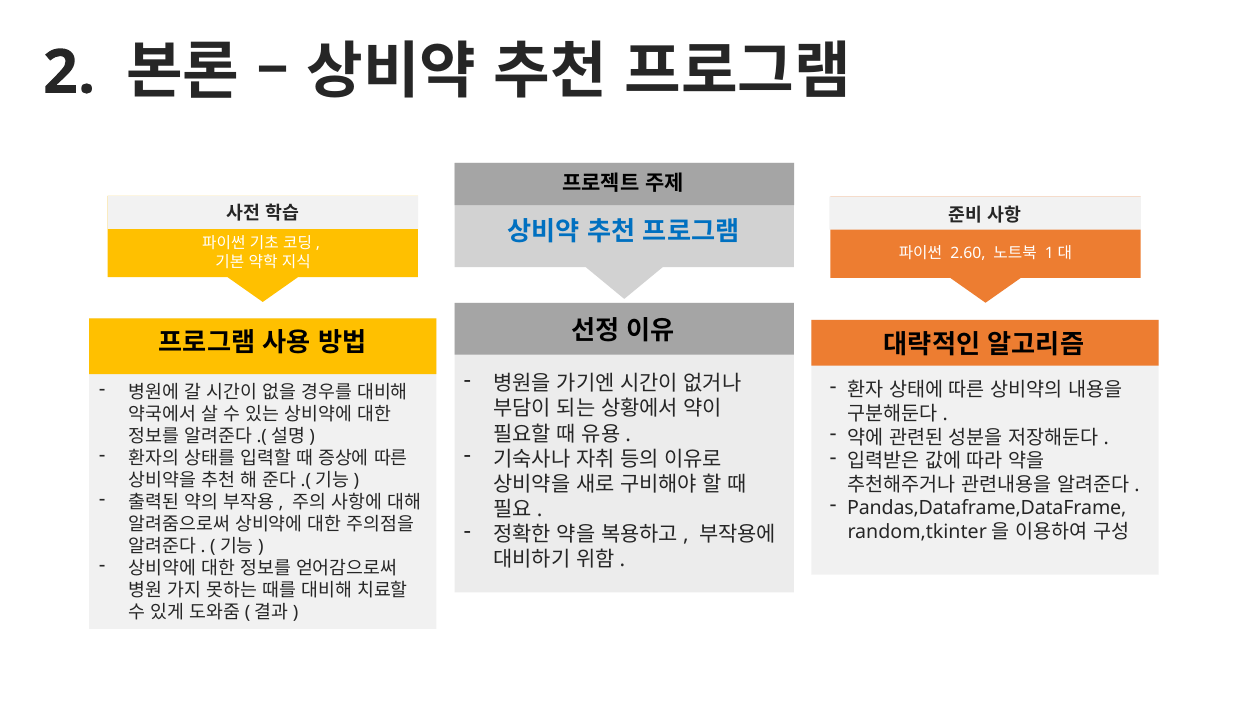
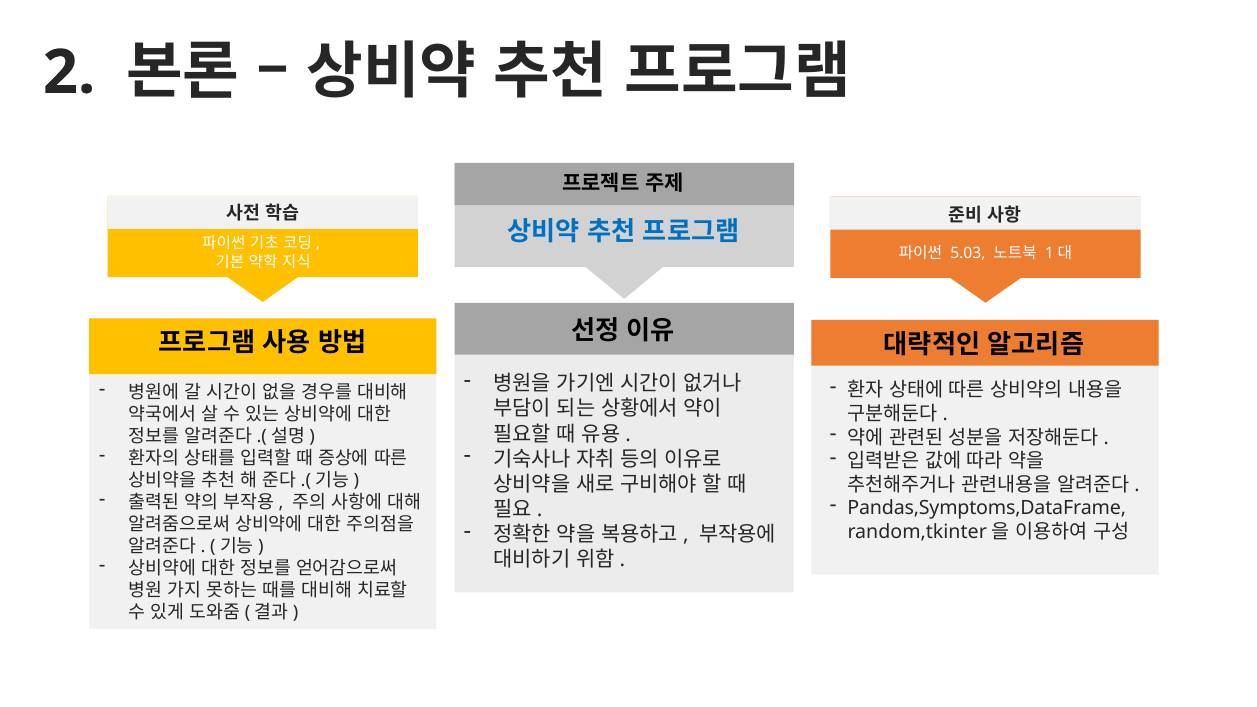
2.60: 2.60 -> 5.03
Pandas,Dataframe,DataFrame: Pandas,Dataframe,DataFrame -> Pandas,Symptoms,DataFrame
